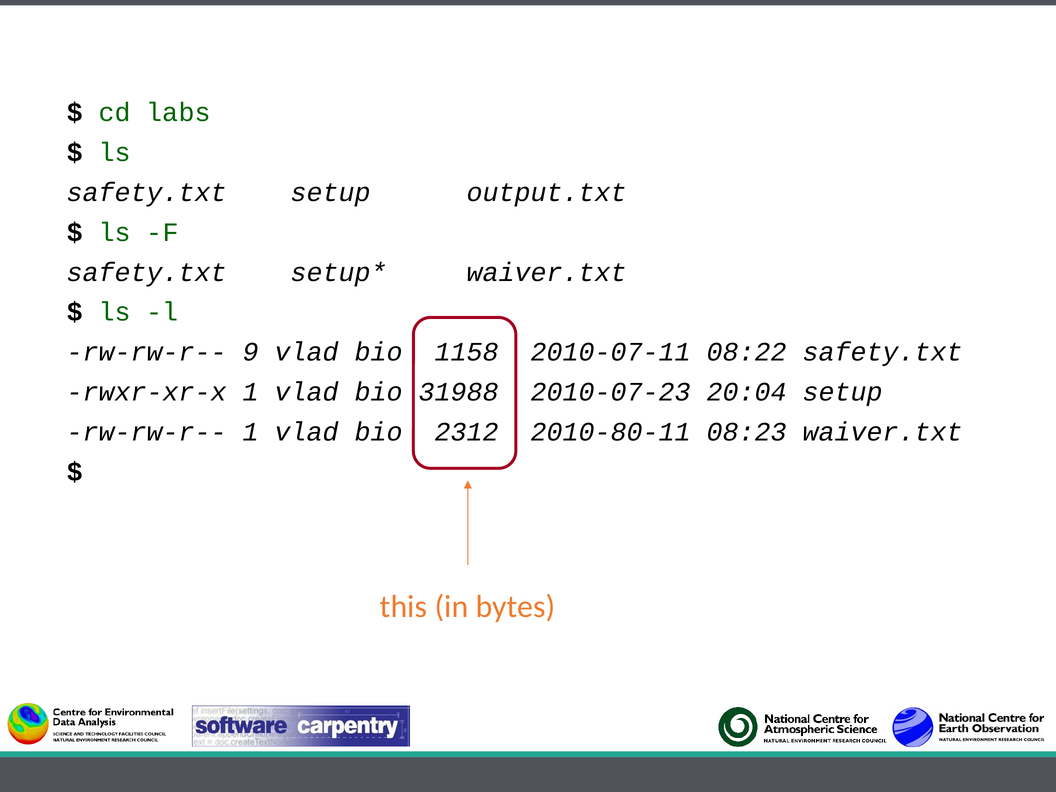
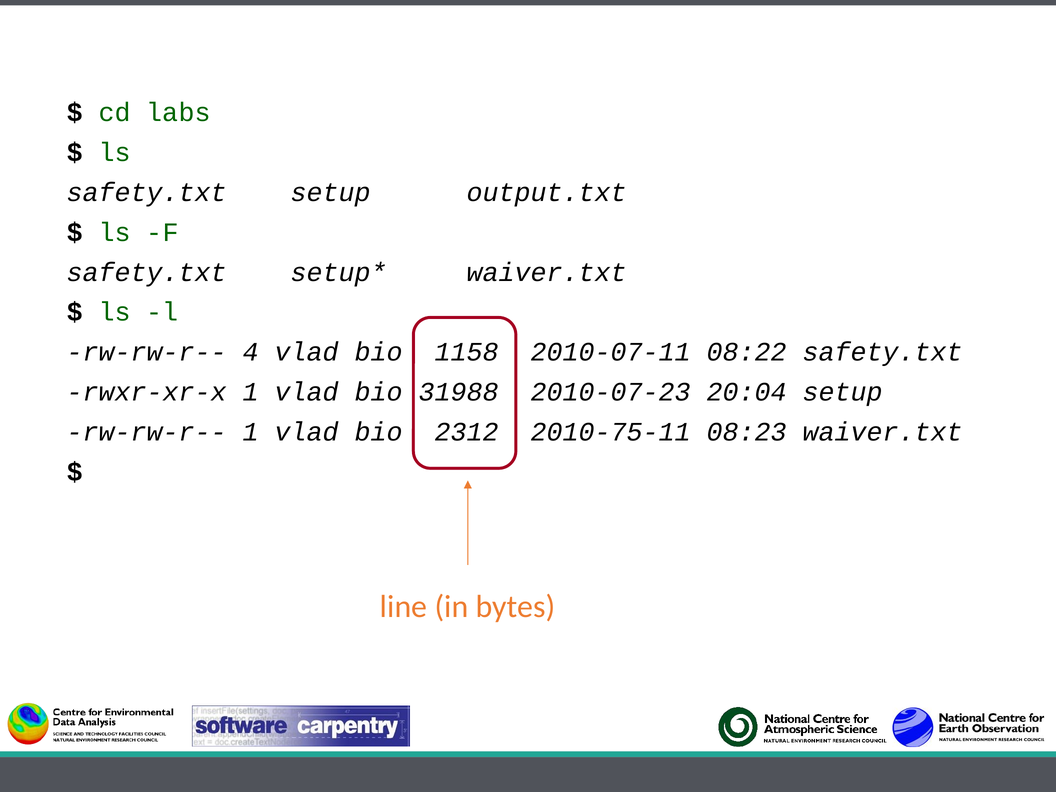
9: 9 -> 4
2010-80-11: 2010-80-11 -> 2010-75-11
this: this -> line
